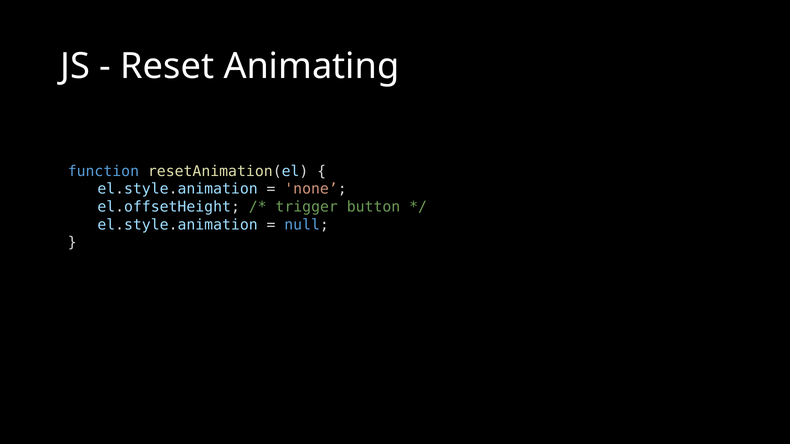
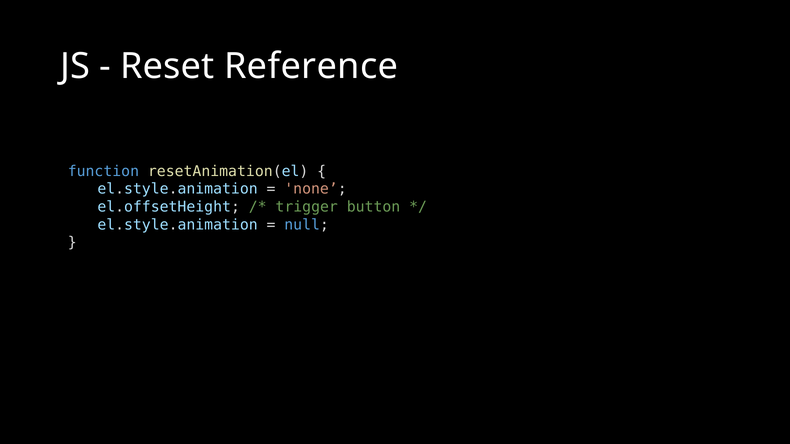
Animating: Animating -> Reference
